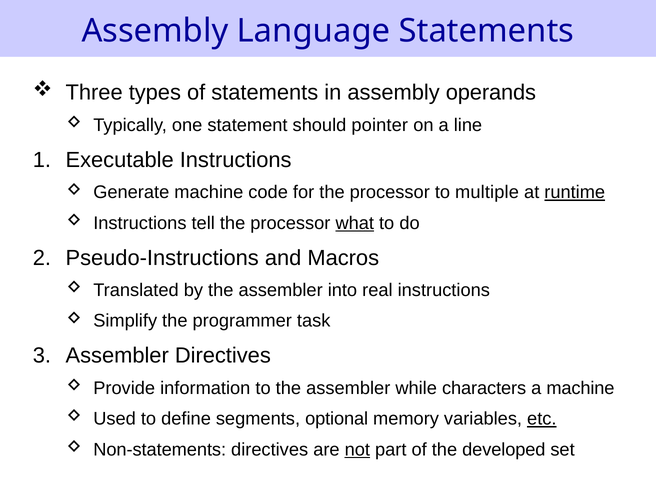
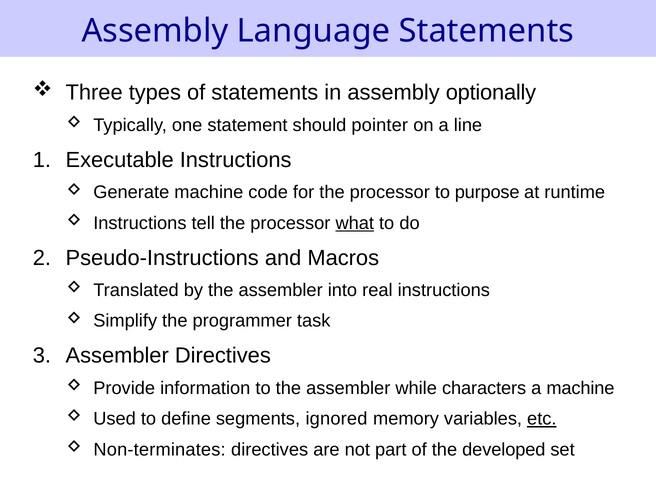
operands: operands -> optionally
multiple: multiple -> purpose
runtime underline: present -> none
optional: optional -> ignored
Non-statements: Non-statements -> Non-terminates
not underline: present -> none
